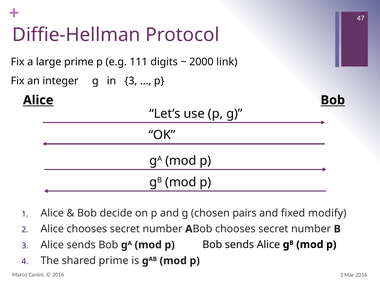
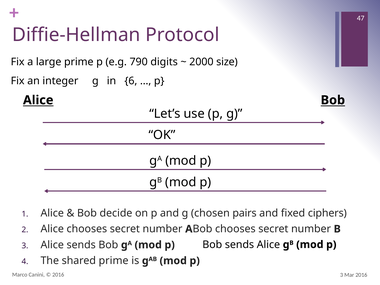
111: 111 -> 790
link: link -> size
in 3: 3 -> 6
modify: modify -> ciphers
